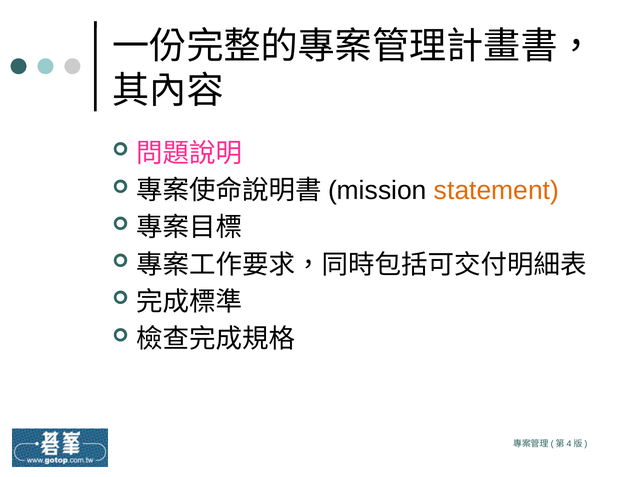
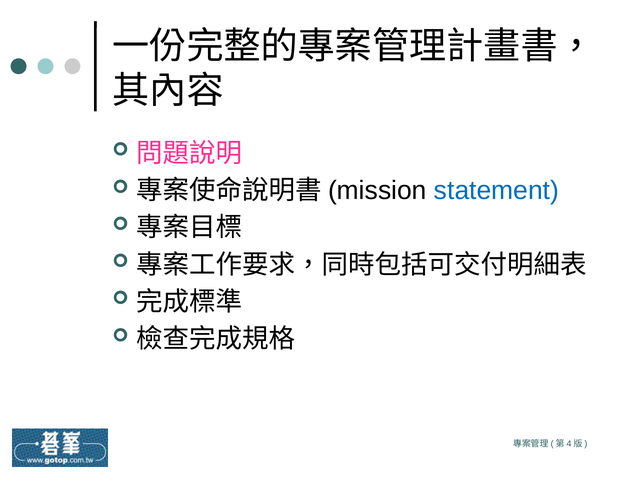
statement colour: orange -> blue
